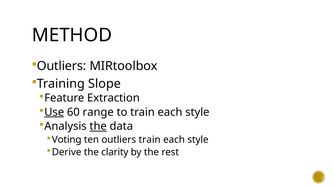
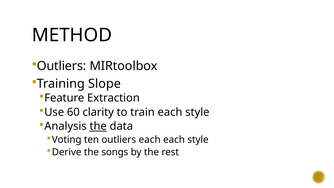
Use underline: present -> none
range: range -> clarity
outliers train: train -> each
clarity: clarity -> songs
